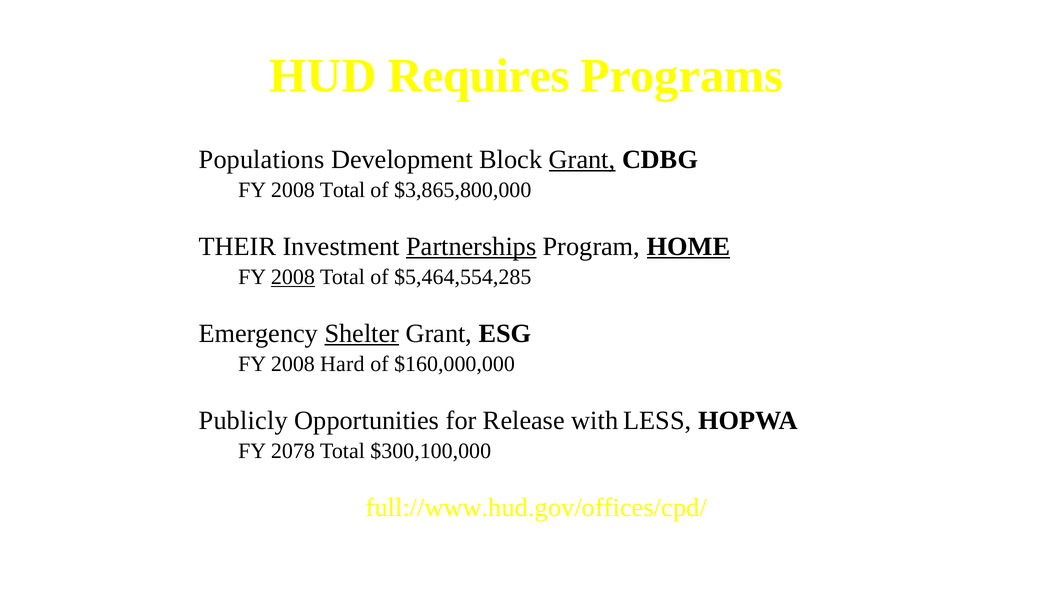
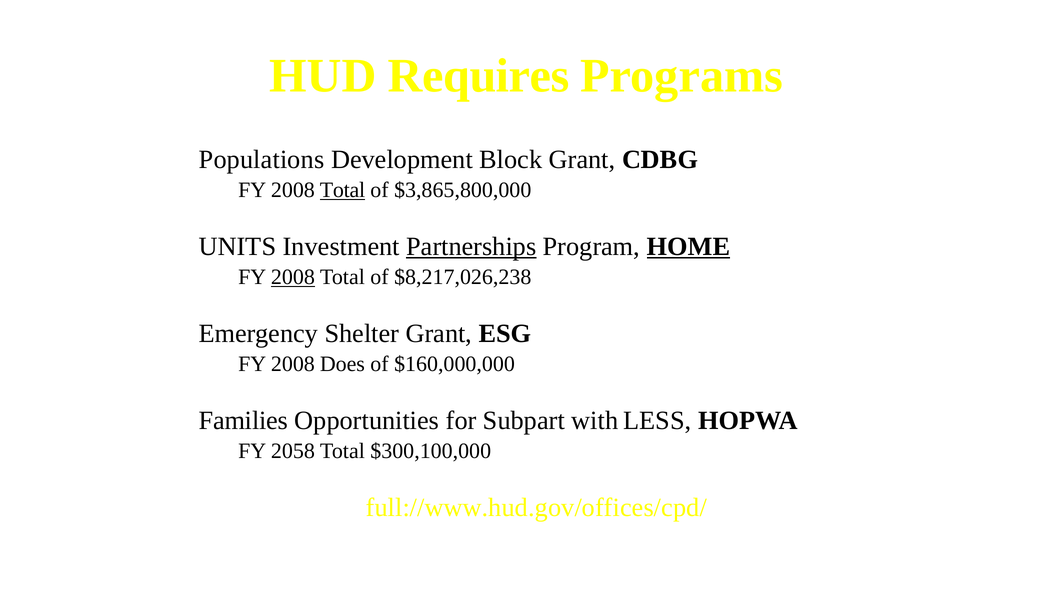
Grant at (582, 160) underline: present -> none
Total at (342, 190) underline: none -> present
THEIR: THEIR -> UNITS
$5,464,554,285: $5,464,554,285 -> $8,217,026,238
Shelter underline: present -> none
Hard: Hard -> Does
Publicly: Publicly -> Families
Release: Release -> Subpart
2078: 2078 -> 2058
